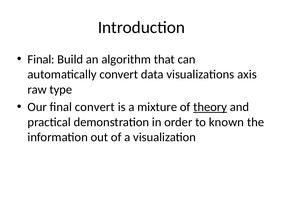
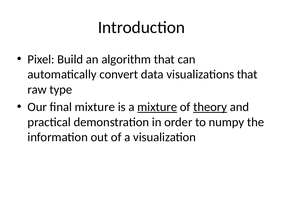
Final at (41, 59): Final -> Pixel
visualizations axis: axis -> that
final convert: convert -> mixture
mixture at (157, 107) underline: none -> present
known: known -> numpy
